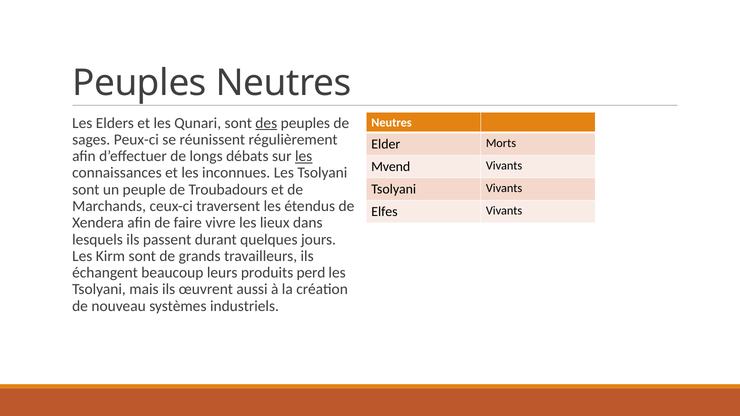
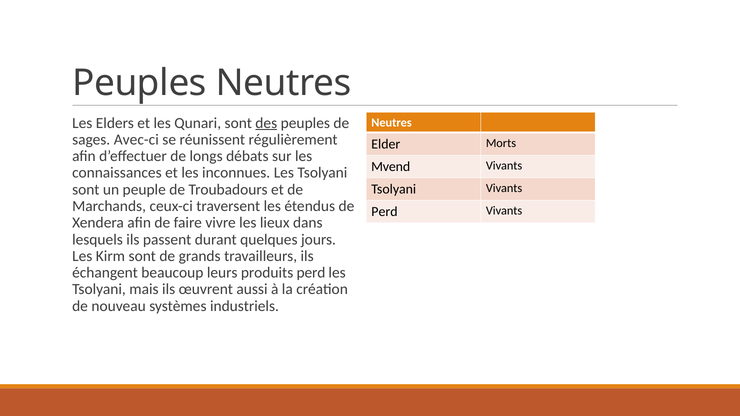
Peux-ci: Peux-ci -> Avec-ci
les at (304, 156) underline: present -> none
Elfes at (384, 212): Elfes -> Perd
